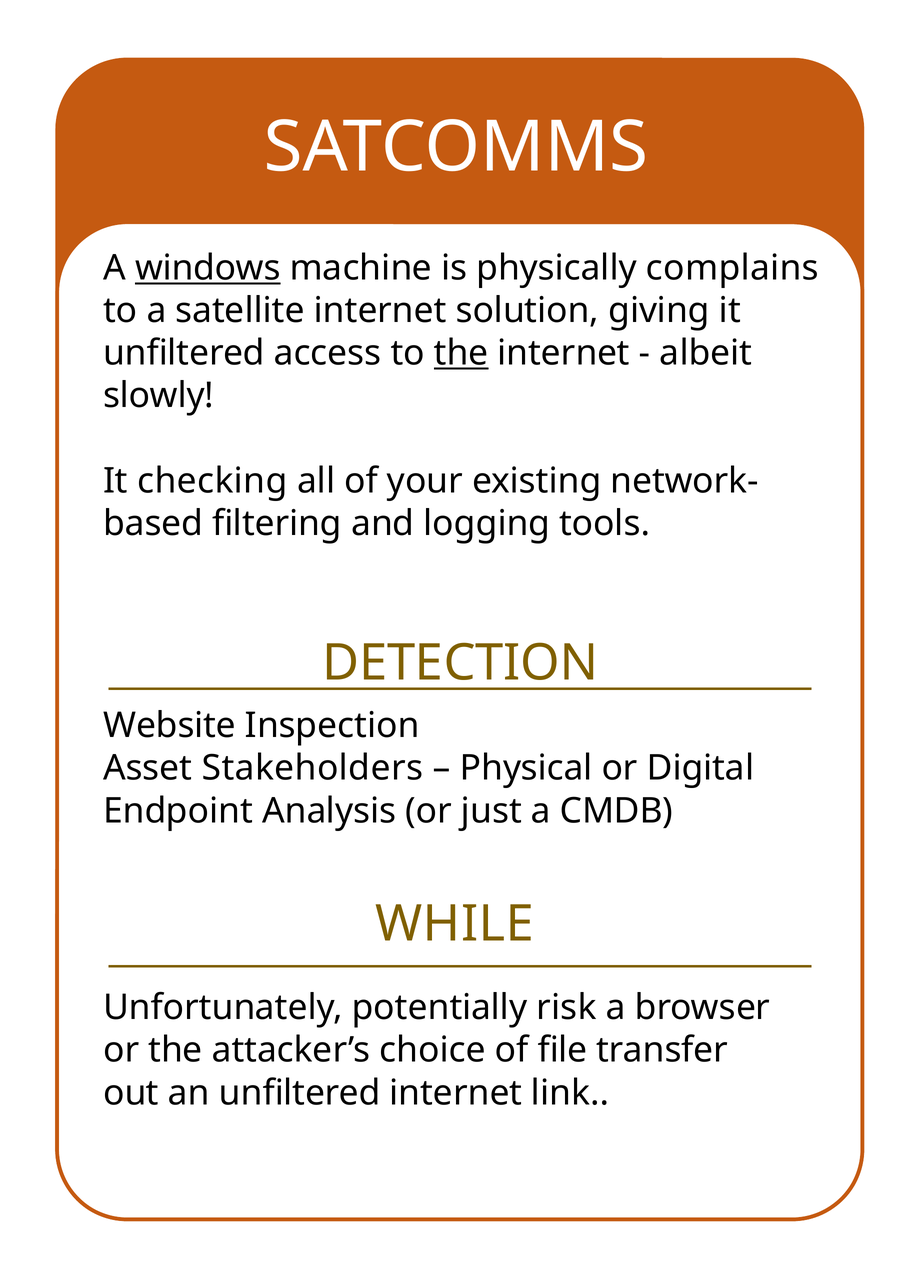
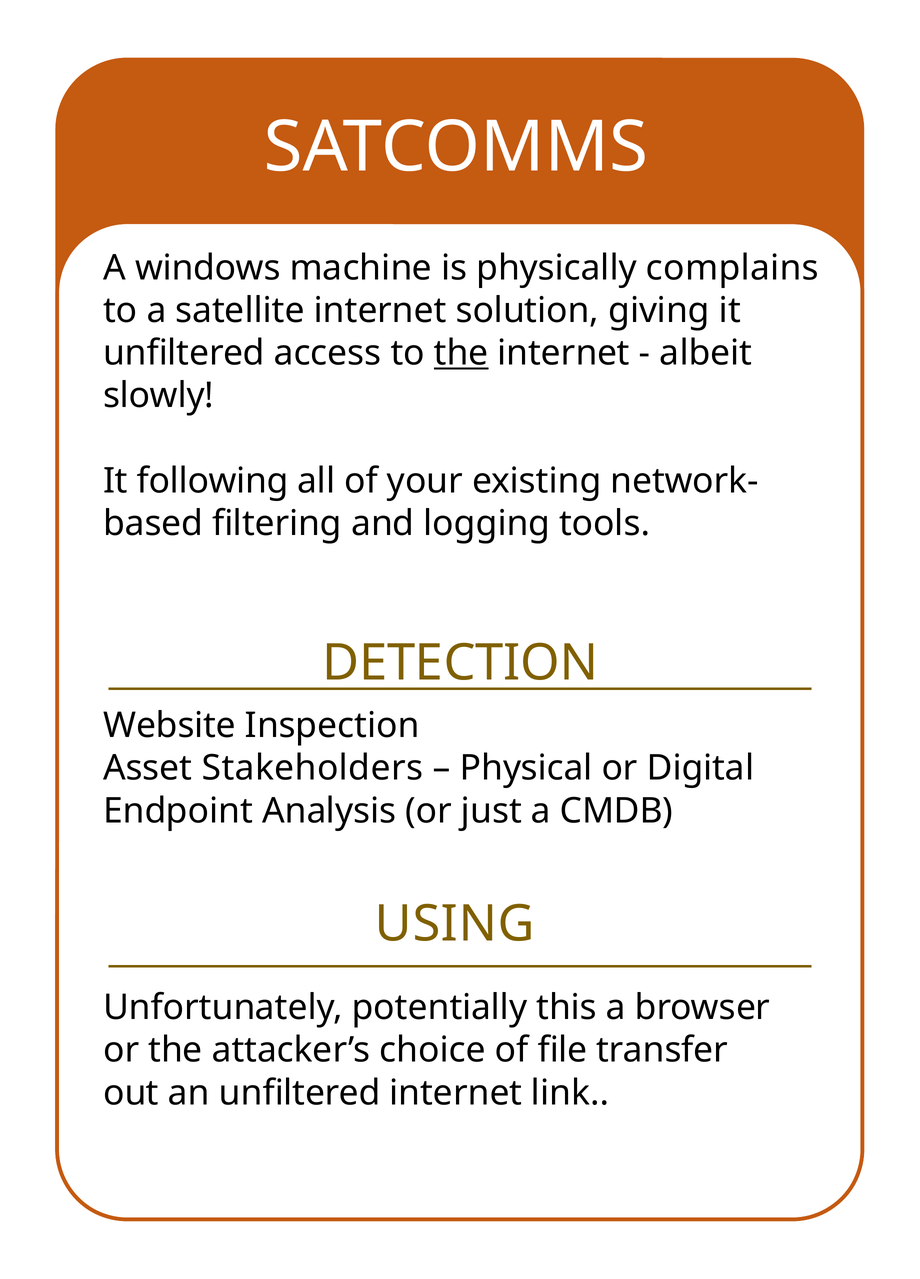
windows underline: present -> none
checking: checking -> following
WHILE: WHILE -> USING
risk: risk -> this
